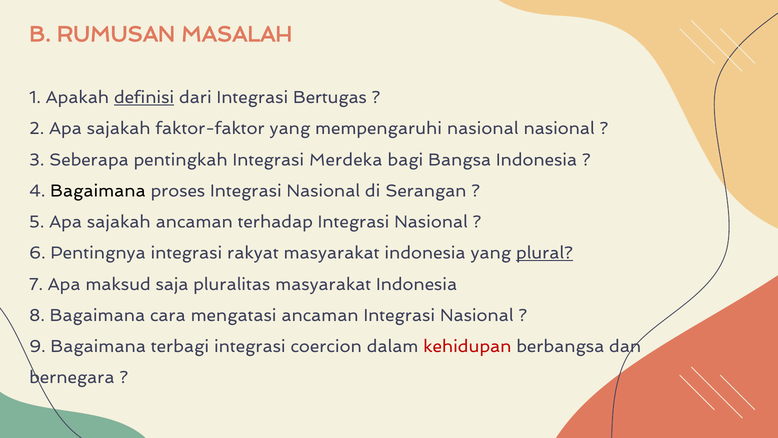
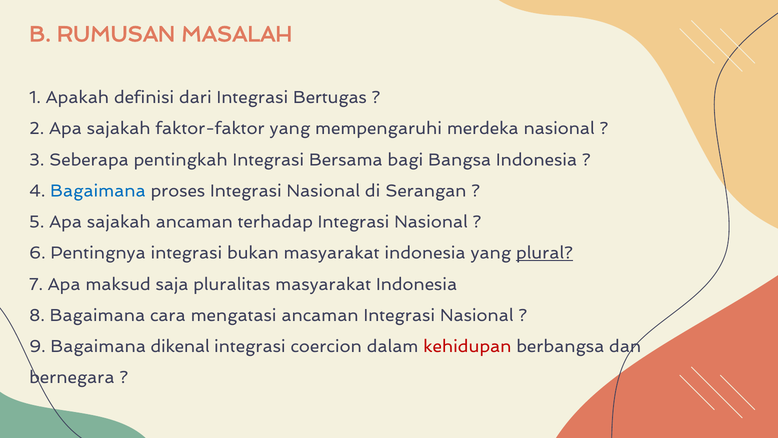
definisi underline: present -> none
mempengaruhi nasional: nasional -> merdeka
Merdeka: Merdeka -> Bersama
Bagaimana at (98, 191) colour: black -> blue
rakyat: rakyat -> bukan
terbagi: terbagi -> dikenal
